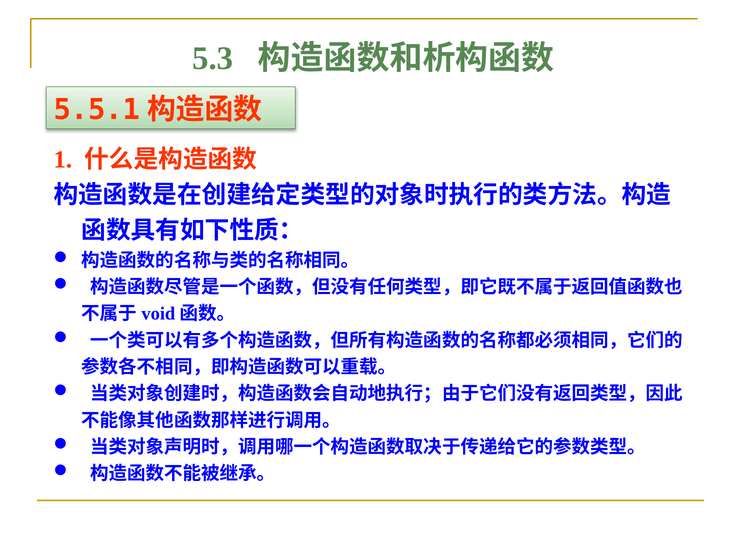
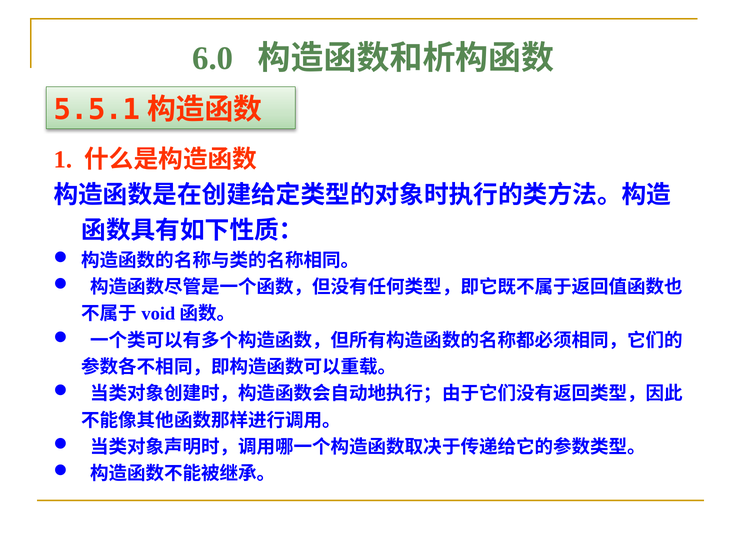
5.3: 5.3 -> 6.0
